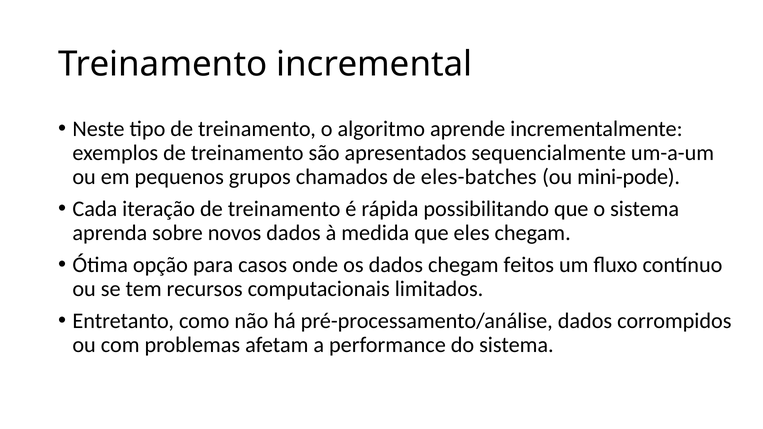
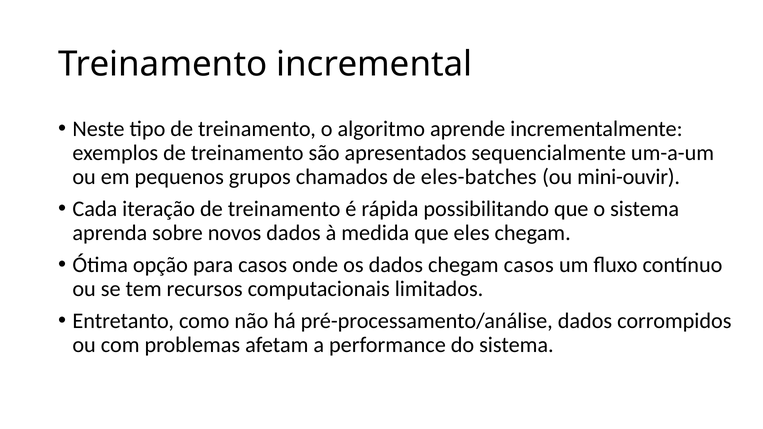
mini-pode: mini-pode -> mini-ouvir
chegam feitos: feitos -> casos
